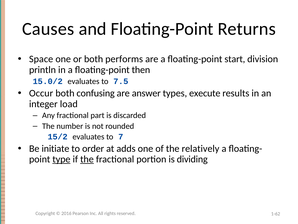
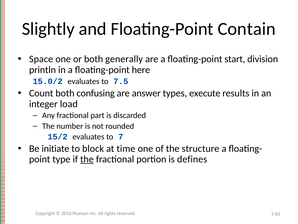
Causes: Causes -> Slightly
Returns: Returns -> Contain
performs: performs -> generally
then: then -> here
Occur: Occur -> Count
order: order -> block
adds: adds -> time
relatively: relatively -> structure
type underline: present -> none
dividing: dividing -> defines
